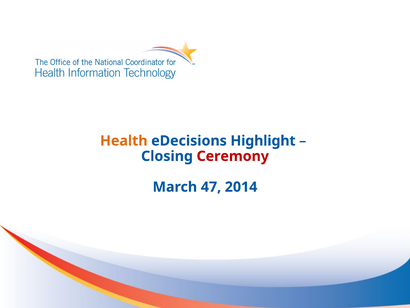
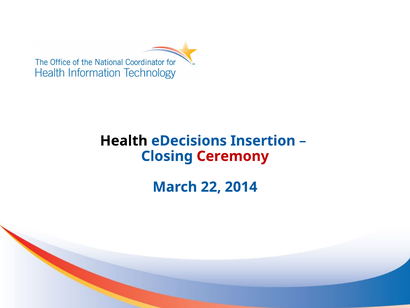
Health colour: orange -> black
Highlight: Highlight -> Insertion
47: 47 -> 22
